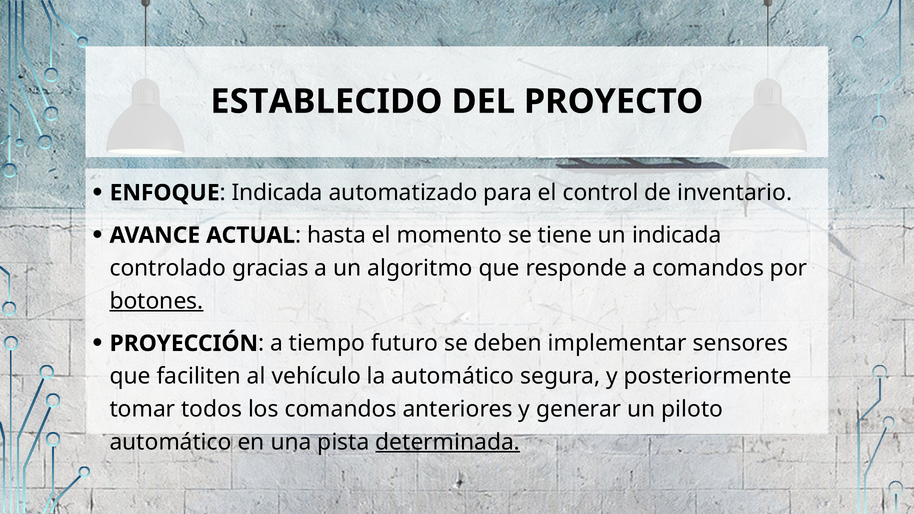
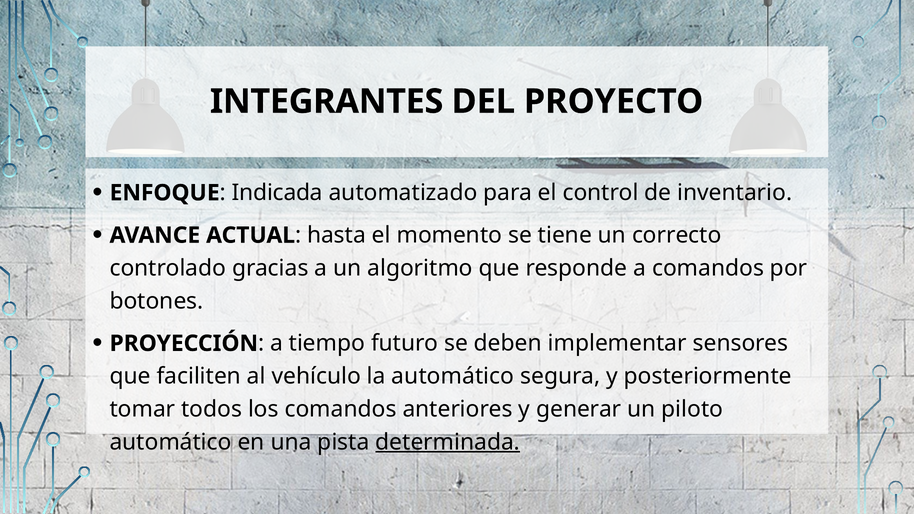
ESTABLECIDO: ESTABLECIDO -> INTEGRANTES
un indicada: indicada -> correcto
botones underline: present -> none
